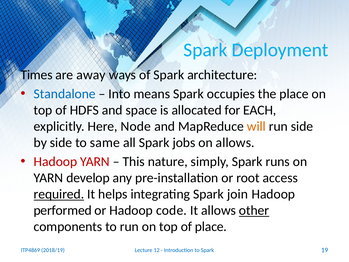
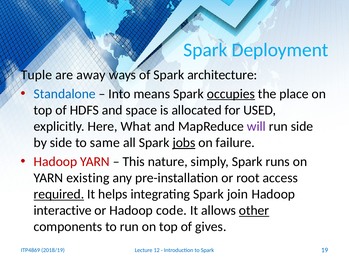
Times: Times -> Tuple
occupies underline: none -> present
EACH: EACH -> USED
Node: Node -> What
will colour: orange -> purple
jobs underline: none -> present
on allows: allows -> failure
develop: develop -> existing
performed: performed -> interactive
of place: place -> gives
